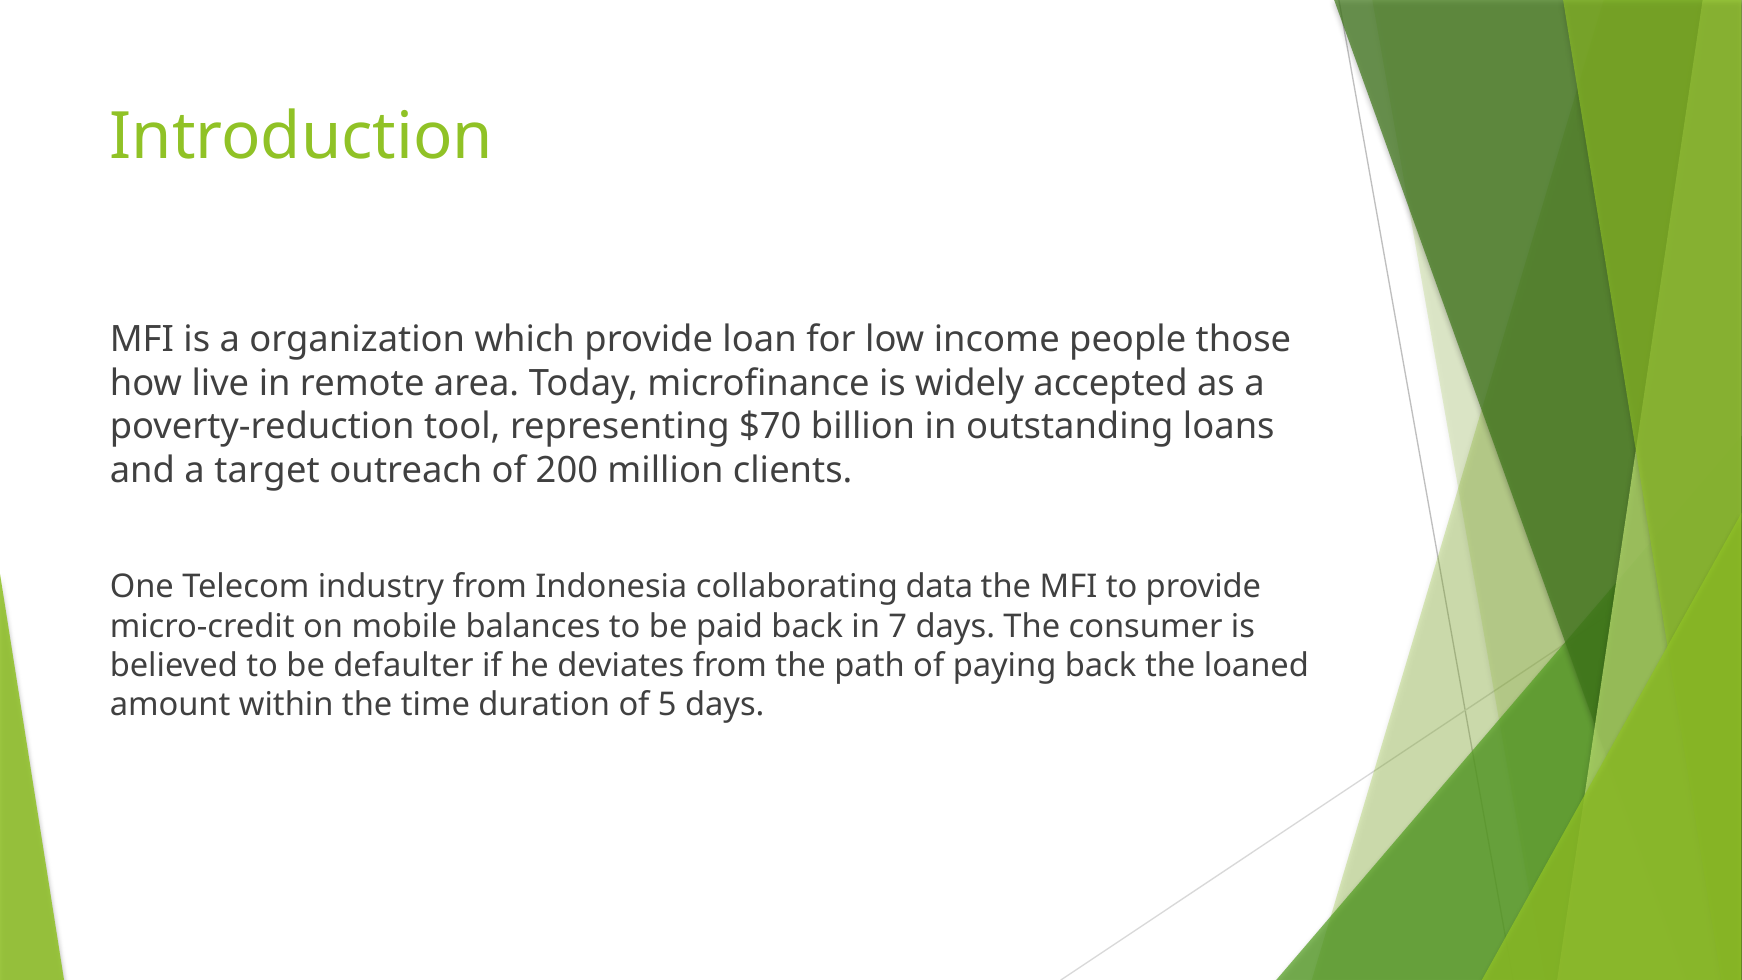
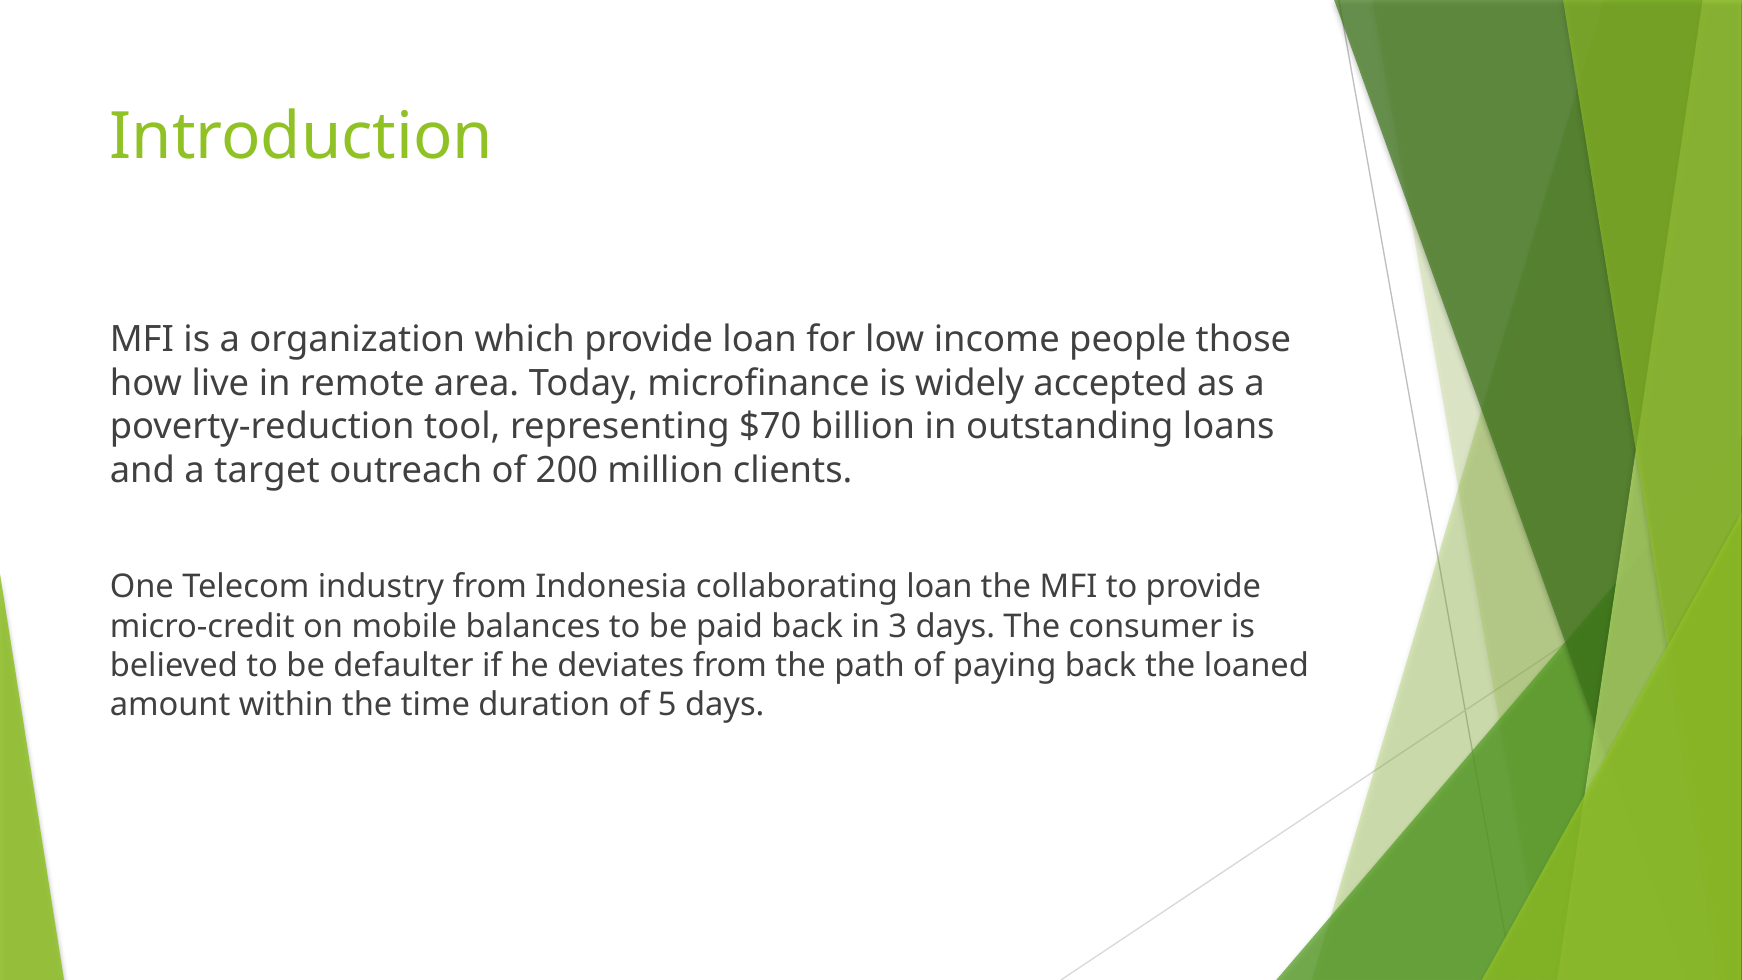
collaborating data: data -> loan
7: 7 -> 3
